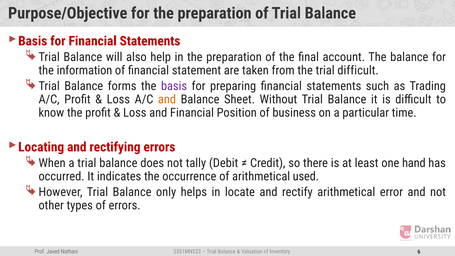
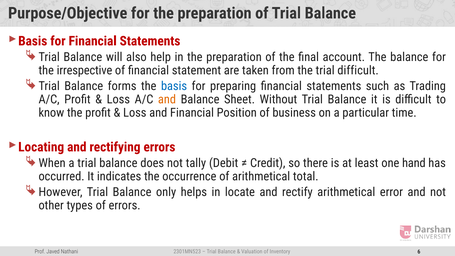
information: information -> irrespective
basis at (174, 86) colour: purple -> blue
used: used -> total
